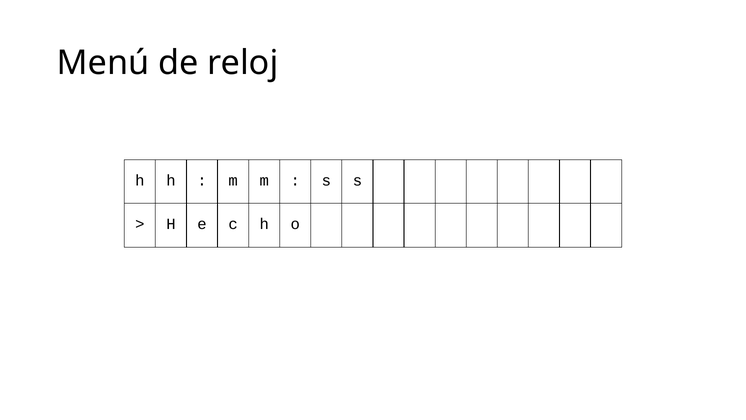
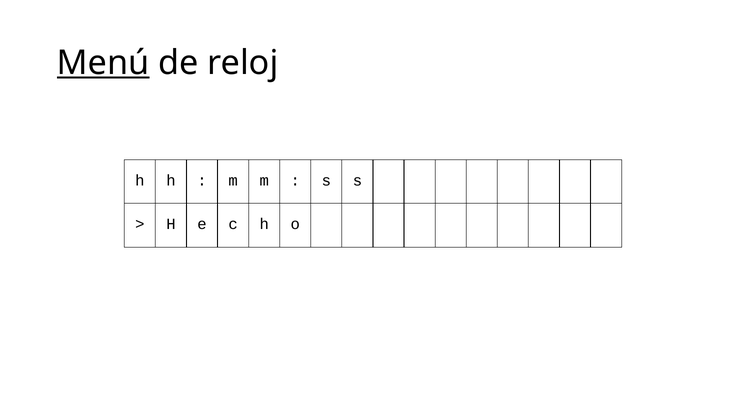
Menú underline: none -> present
